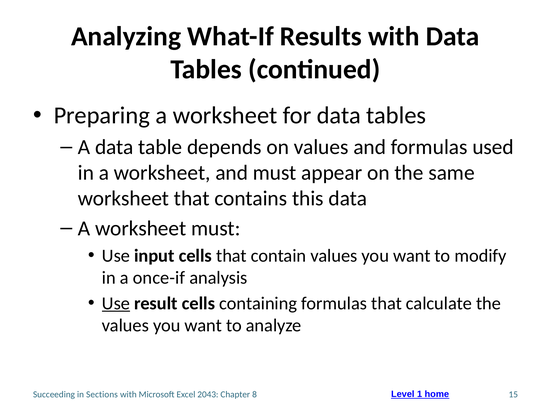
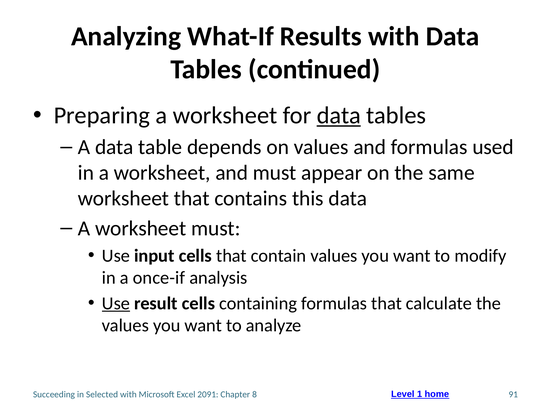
data at (339, 116) underline: none -> present
Sections: Sections -> Selected
2043: 2043 -> 2091
15: 15 -> 91
